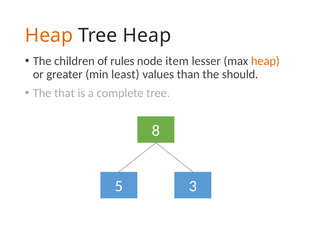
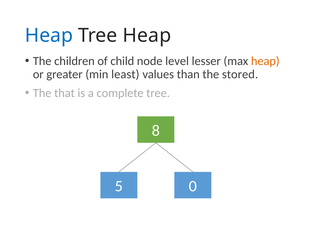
Heap at (49, 36) colour: orange -> blue
rules: rules -> child
item: item -> level
should: should -> stored
3: 3 -> 0
